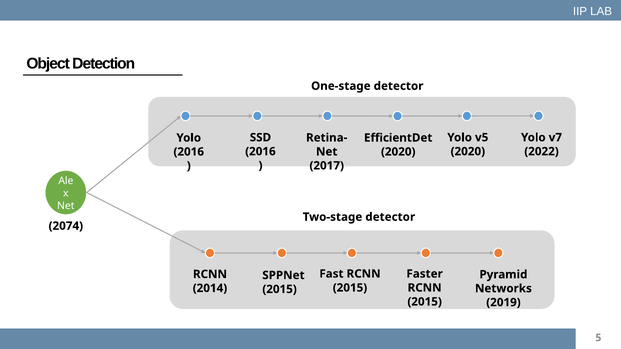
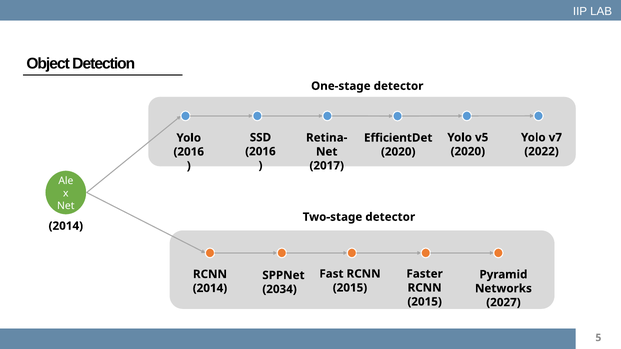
2074 at (66, 226): 2074 -> 2014
2015 at (280, 289): 2015 -> 2034
2019: 2019 -> 2027
